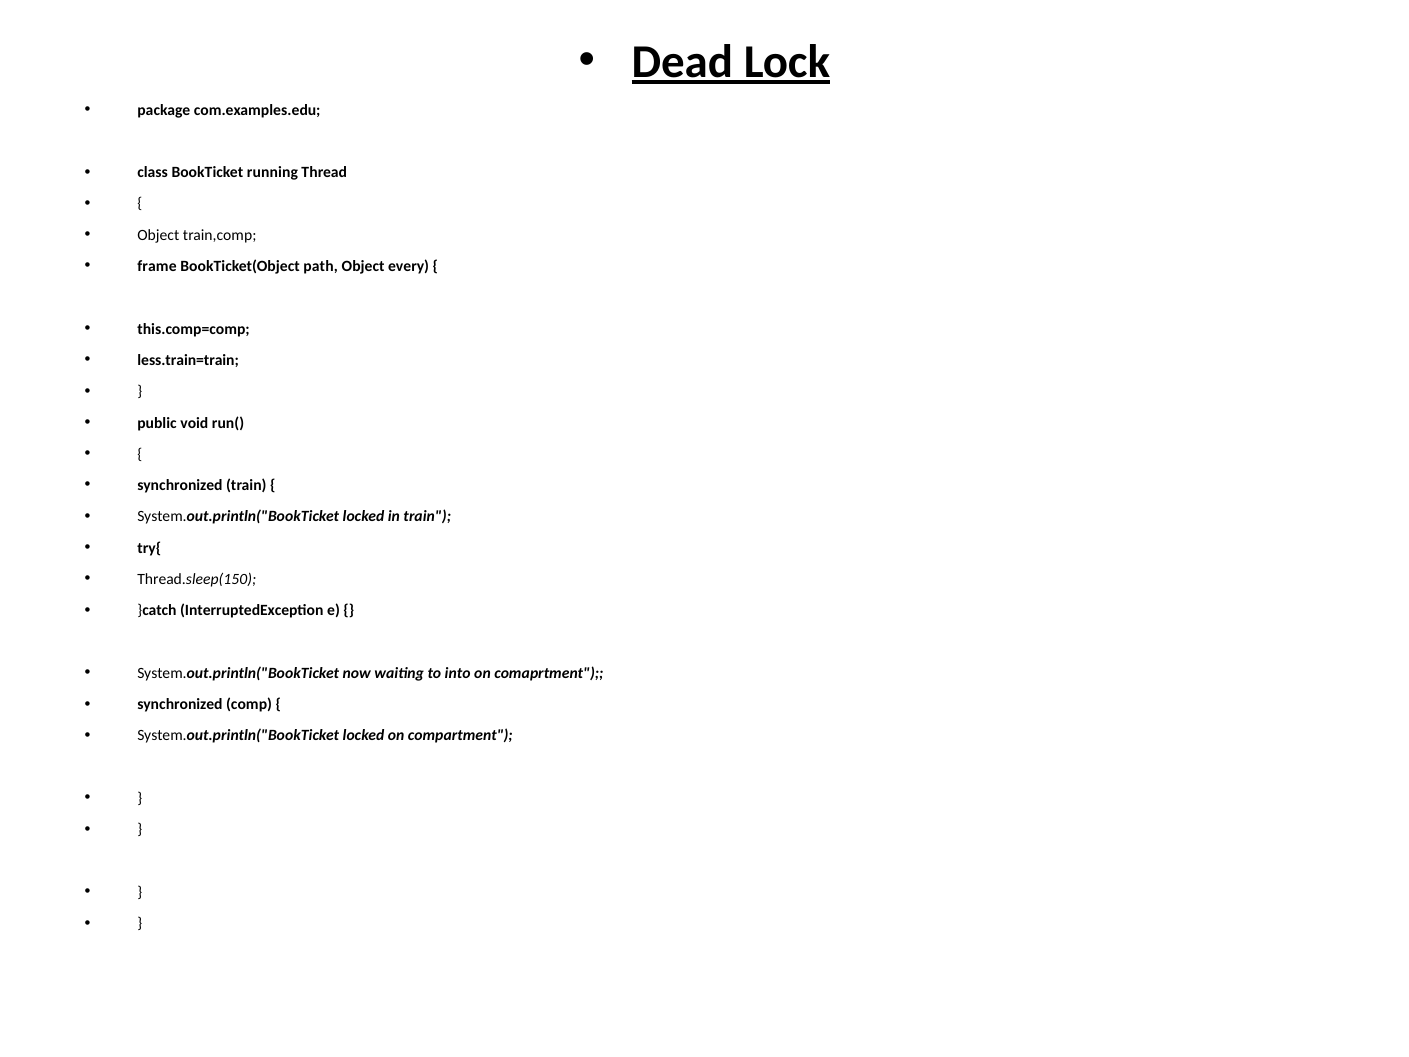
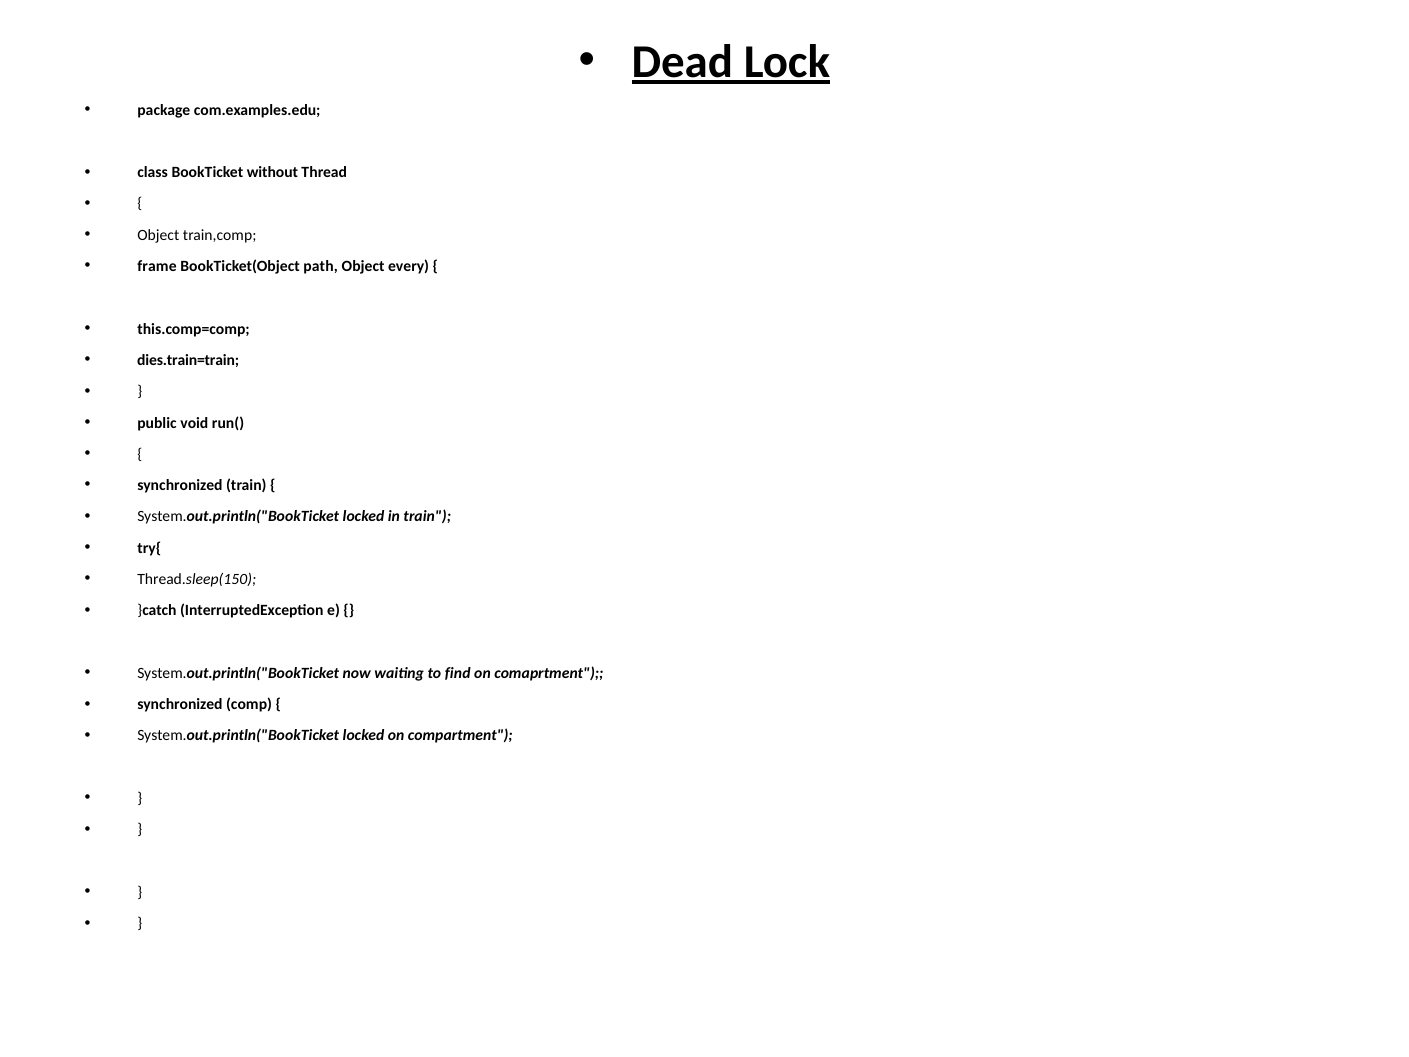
running: running -> without
less.train=train: less.train=train -> dies.train=train
into: into -> find
